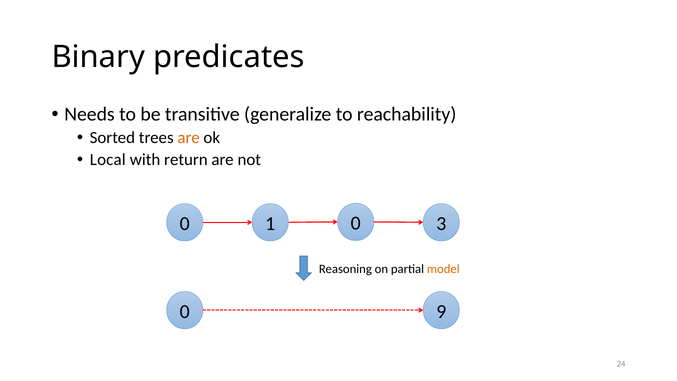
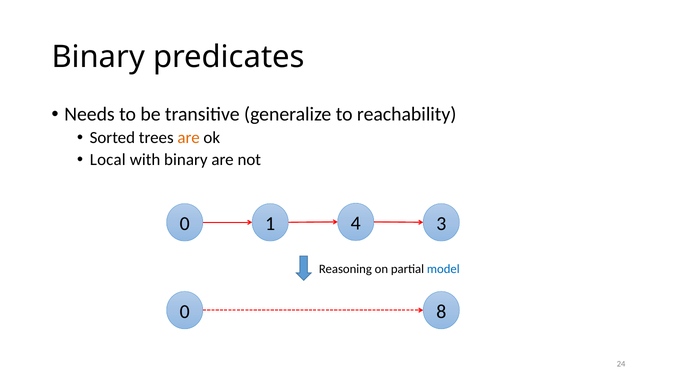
with return: return -> binary
1 0: 0 -> 4
model colour: orange -> blue
9: 9 -> 8
